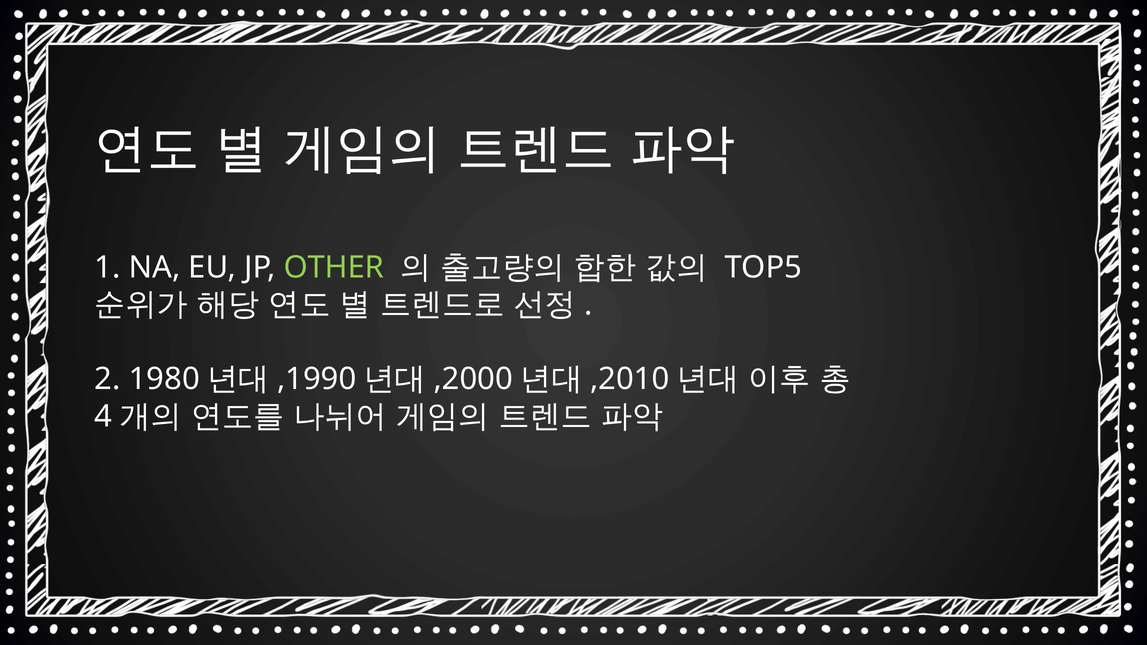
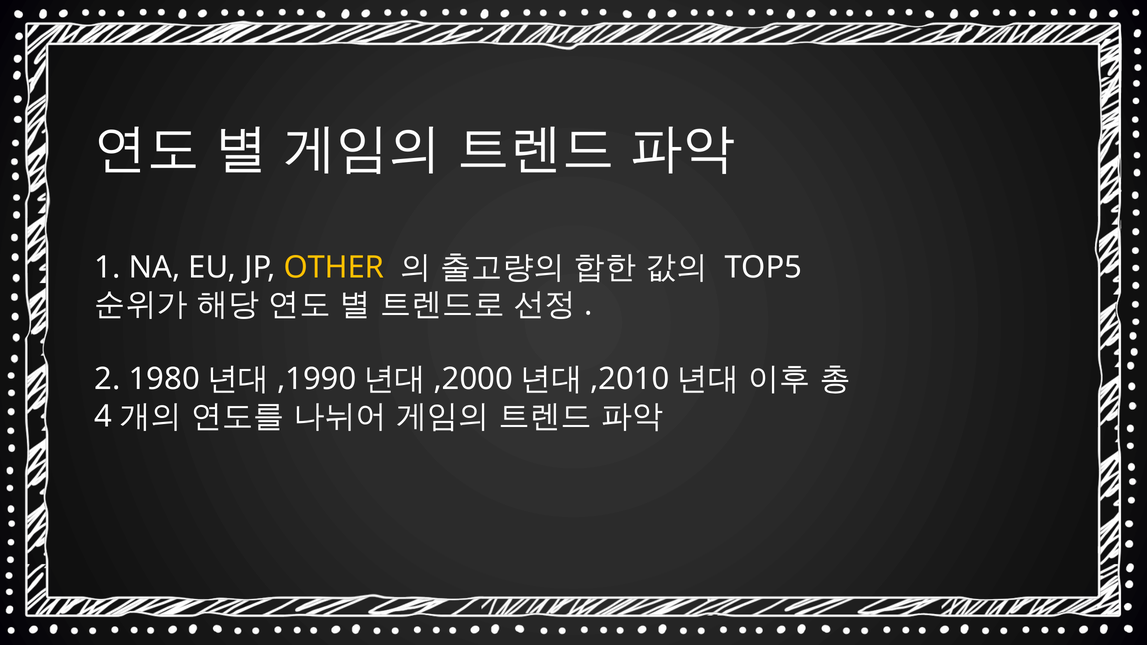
OTHER colour: light green -> yellow
